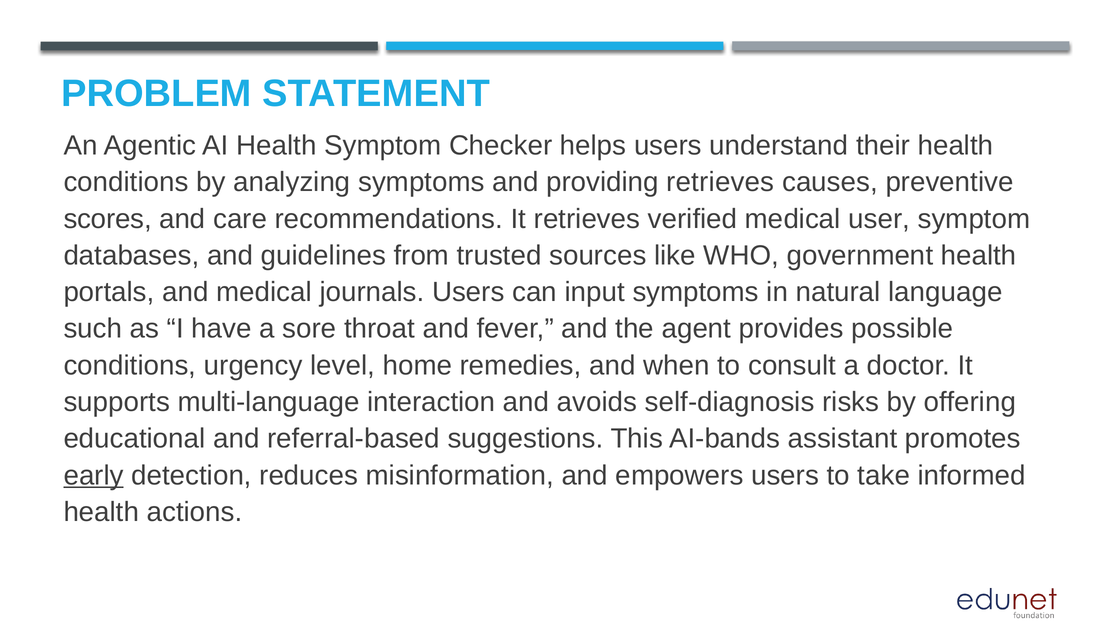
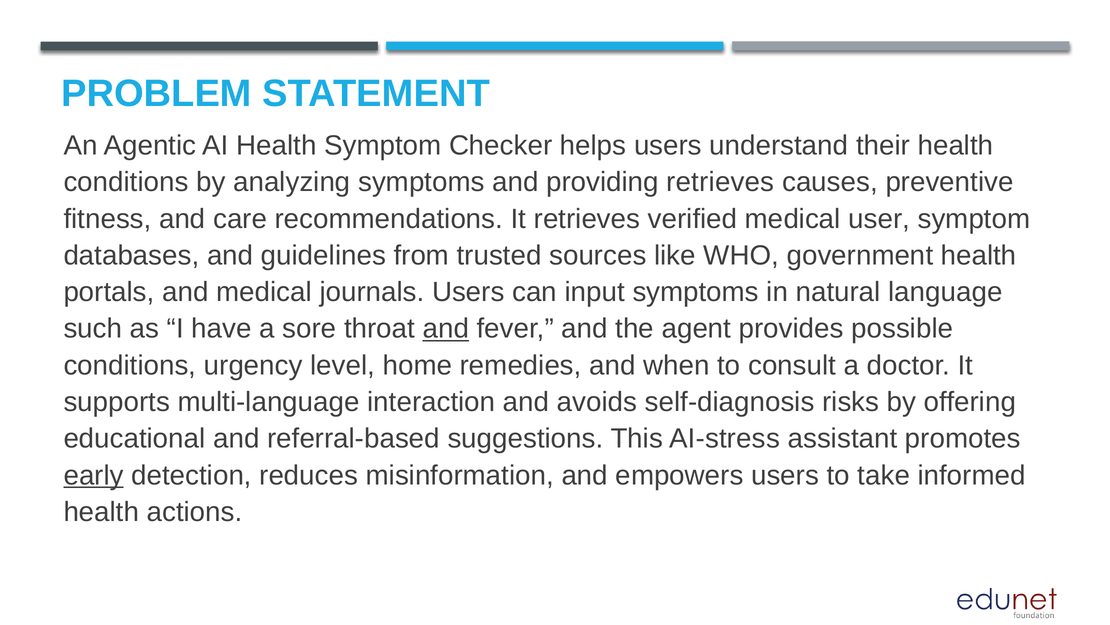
scores: scores -> fitness
and at (446, 328) underline: none -> present
AI-bands: AI-bands -> AI-stress
